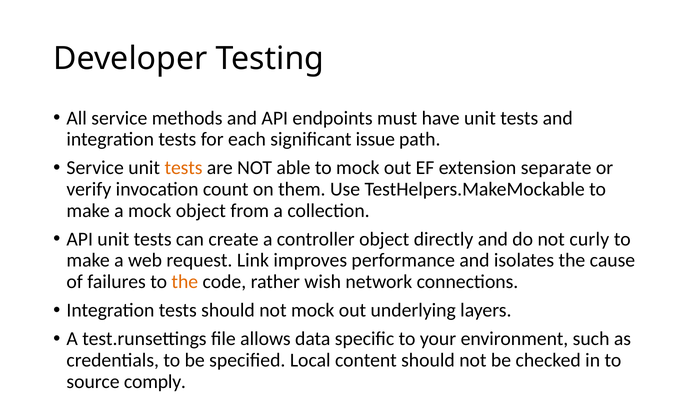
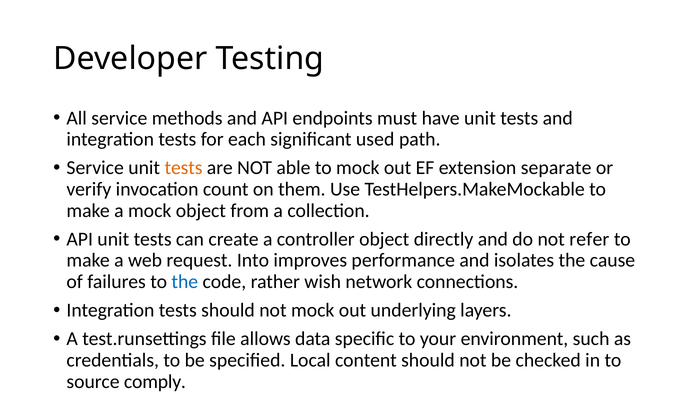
issue: issue -> used
curly: curly -> refer
Link: Link -> Into
the at (185, 282) colour: orange -> blue
